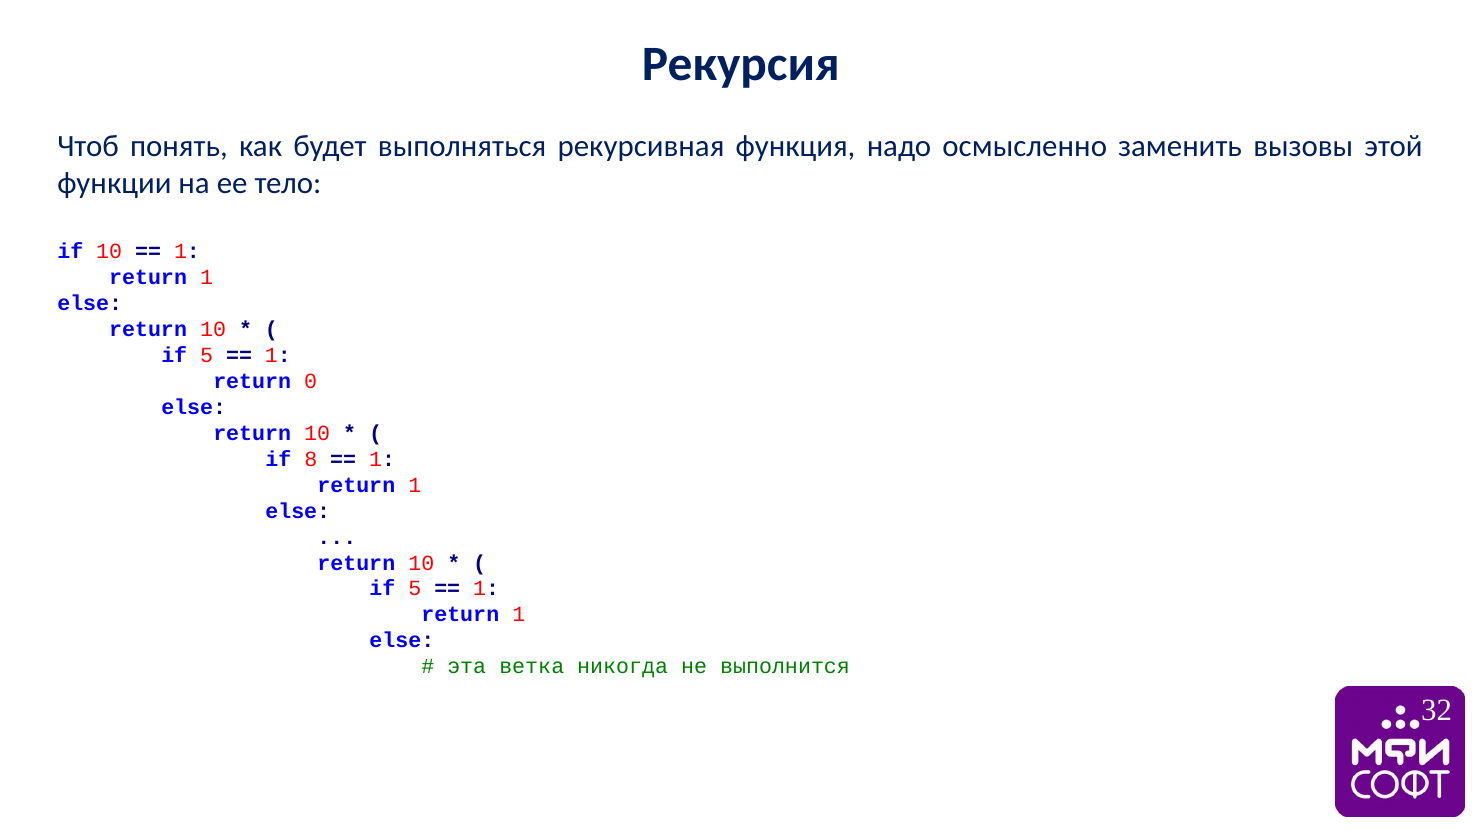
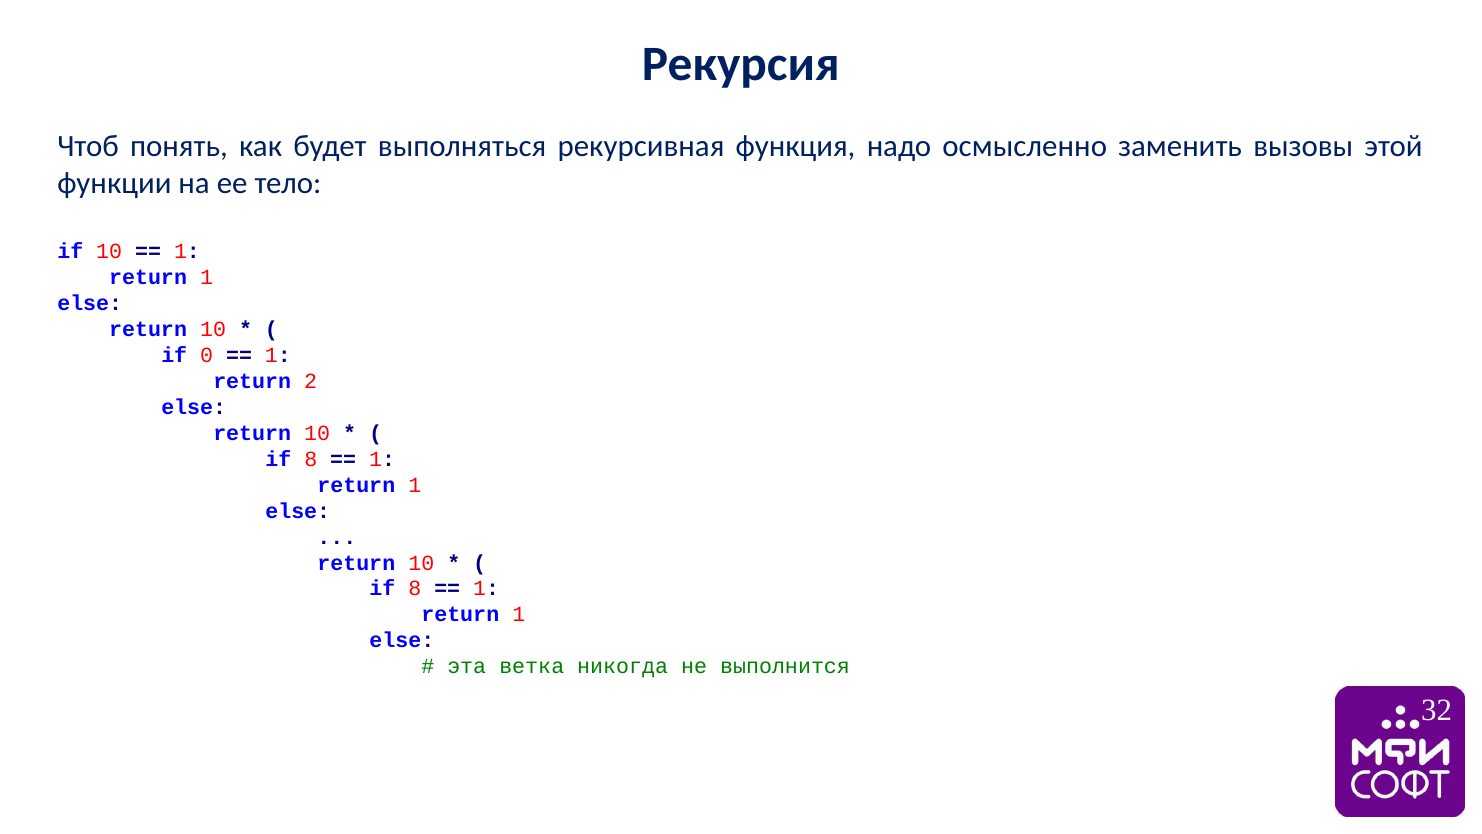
5 at (207, 355): 5 -> 0
0: 0 -> 2
5 at (415, 589): 5 -> 8
